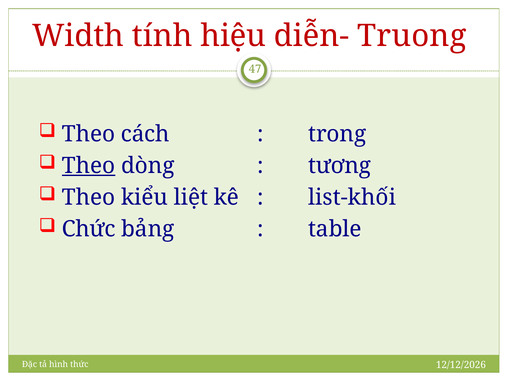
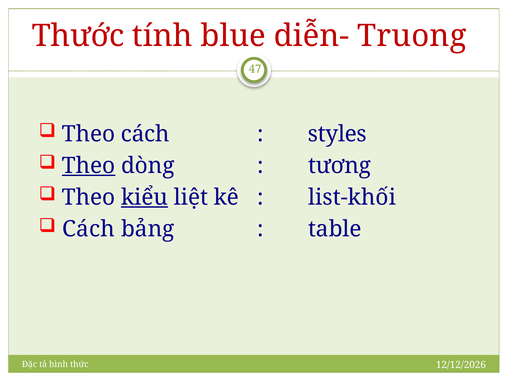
Width: Width -> Thước
hiệu: hiệu -> blue
trong: trong -> styles
kiểu underline: none -> present
Chức at (89, 229): Chức -> Cách
